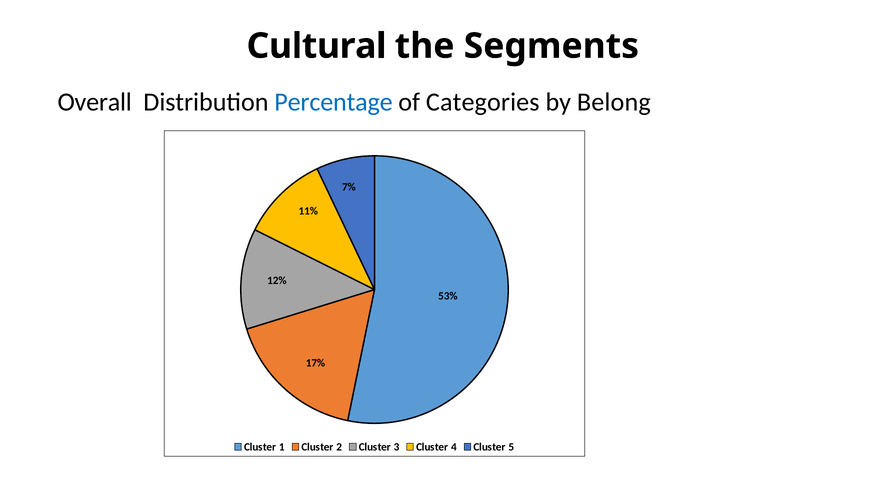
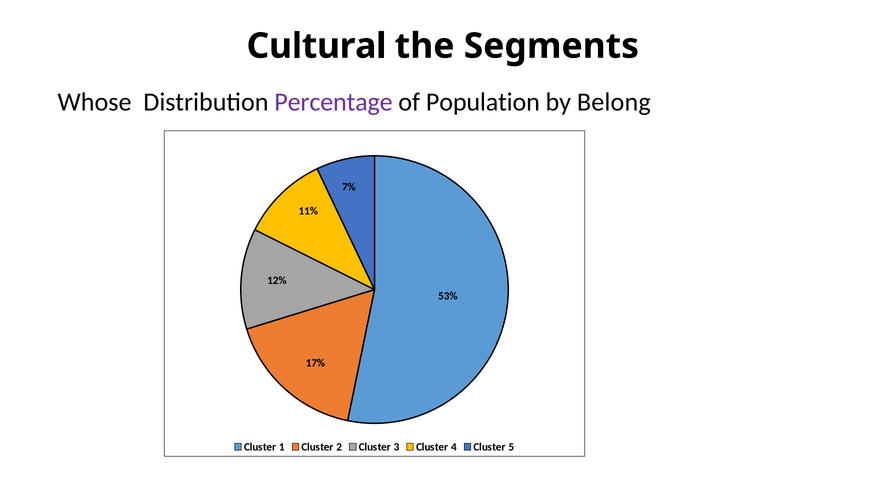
Overall: Overall -> Whose
Percentage colour: blue -> purple
Categories: Categories -> Population
